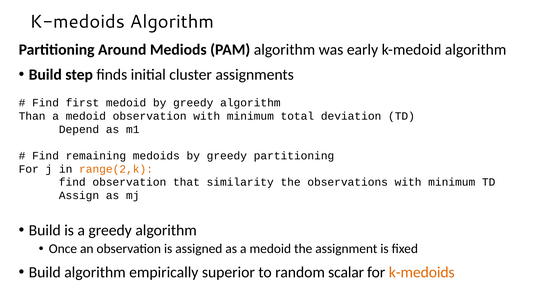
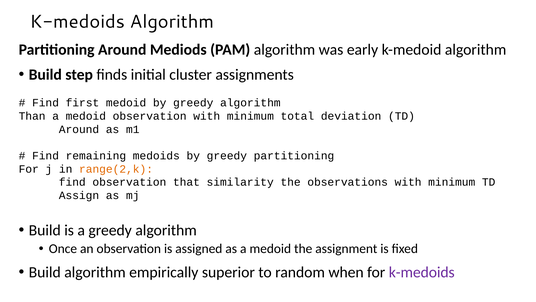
Depend at (79, 129): Depend -> Around
scalar: scalar -> when
k-medoids at (422, 272) colour: orange -> purple
